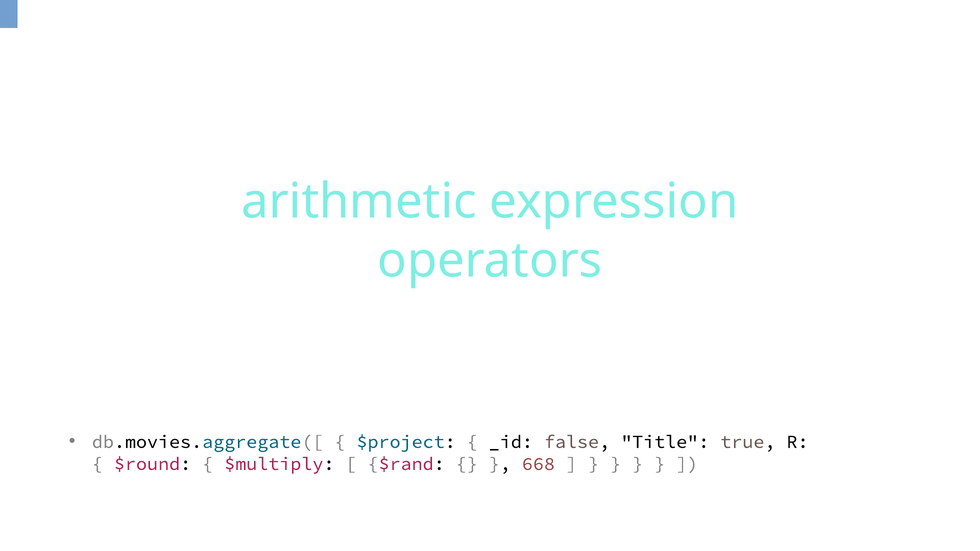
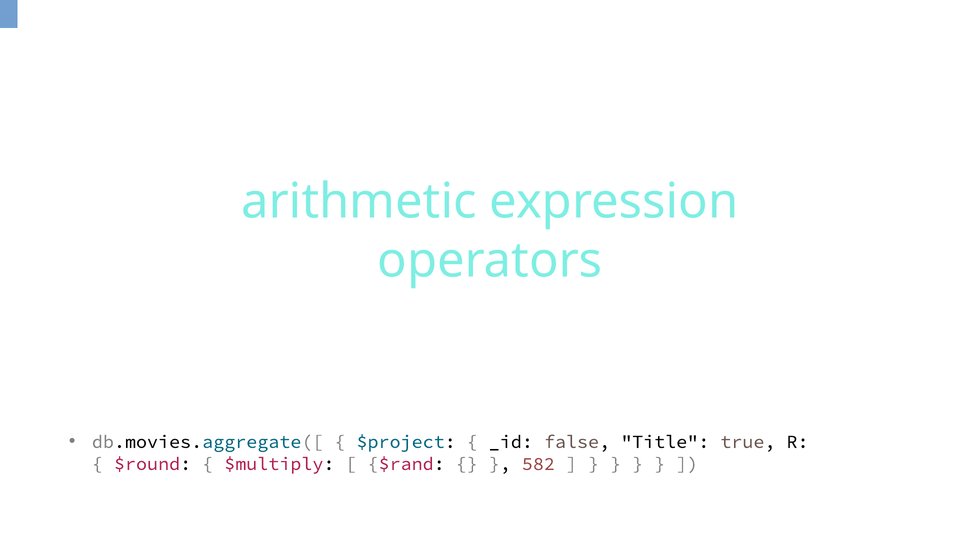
668: 668 -> 582
